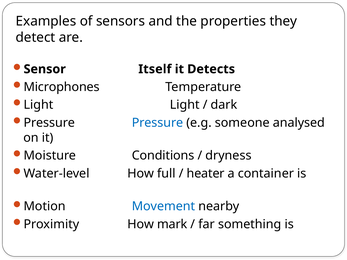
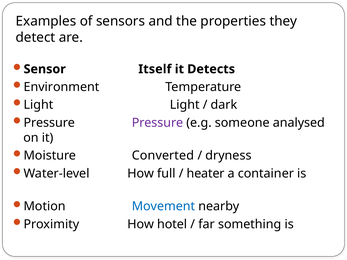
Microphones: Microphones -> Environment
Pressure at (158, 123) colour: blue -> purple
Conditions: Conditions -> Converted
mark: mark -> hotel
